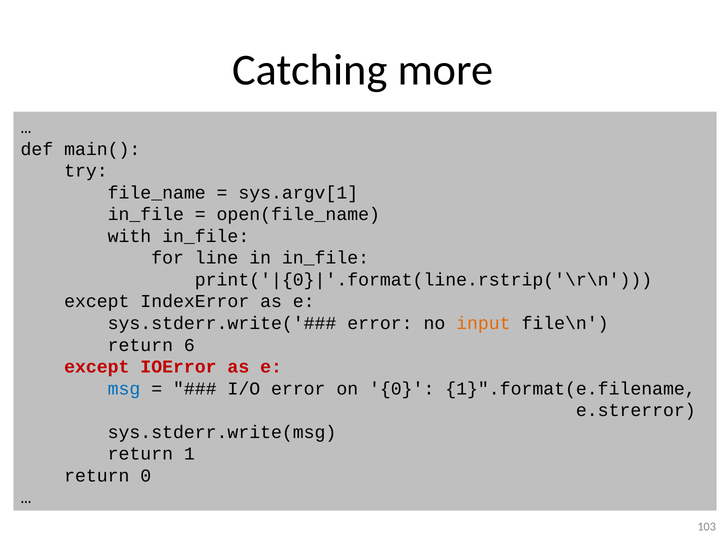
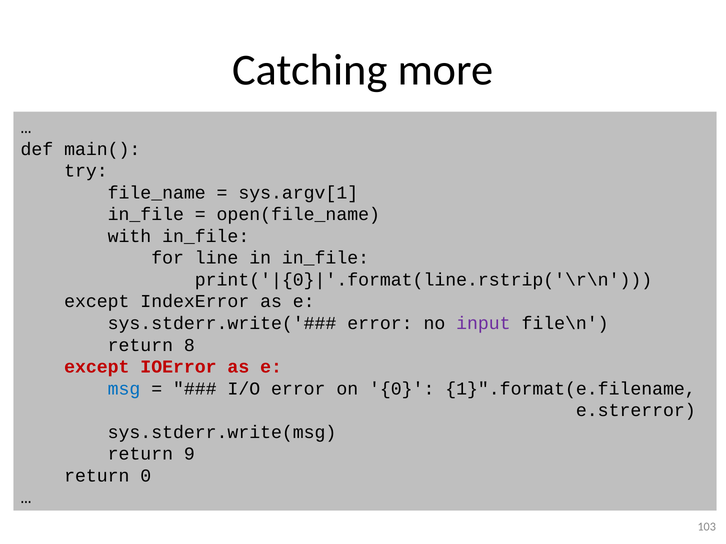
input colour: orange -> purple
6: 6 -> 8
1: 1 -> 9
